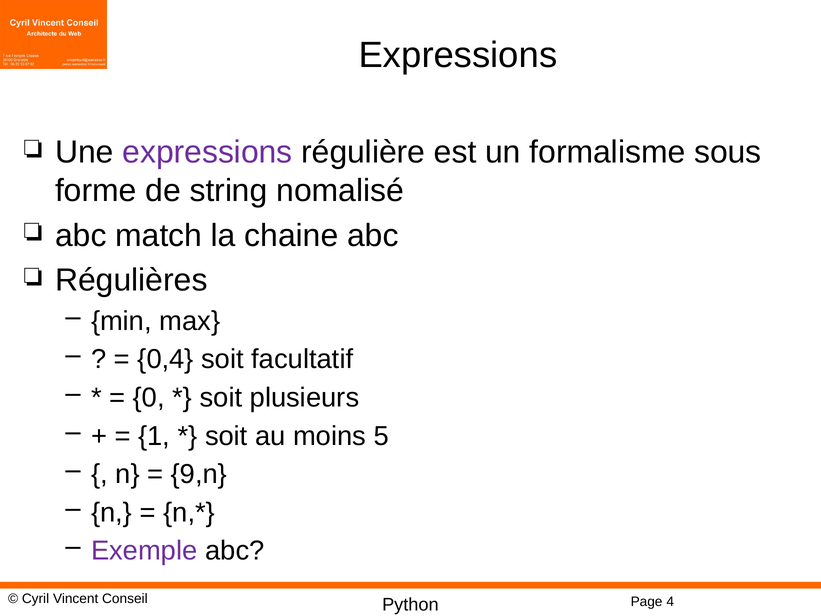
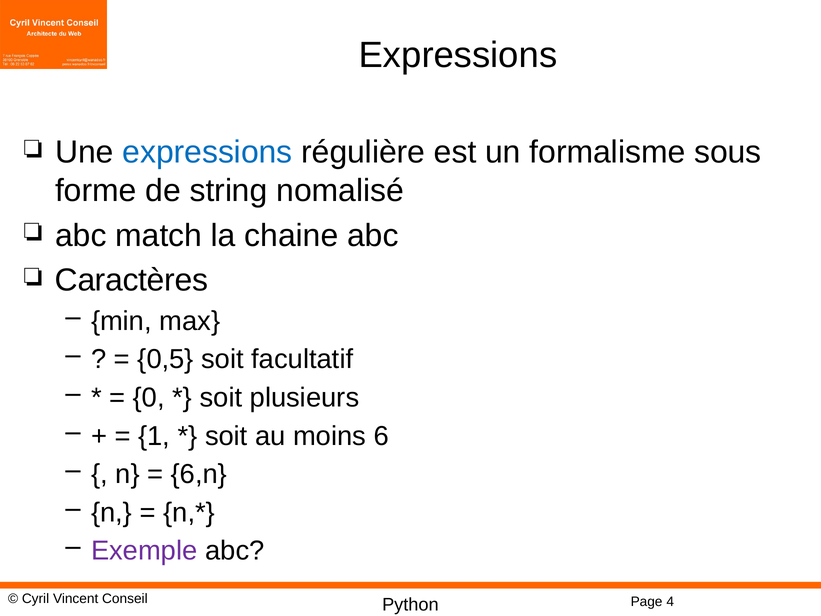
expressions at (207, 152) colour: purple -> blue
Régulières: Régulières -> Caractères
0,4: 0,4 -> 0,5
5: 5 -> 6
9,n: 9,n -> 6,n
